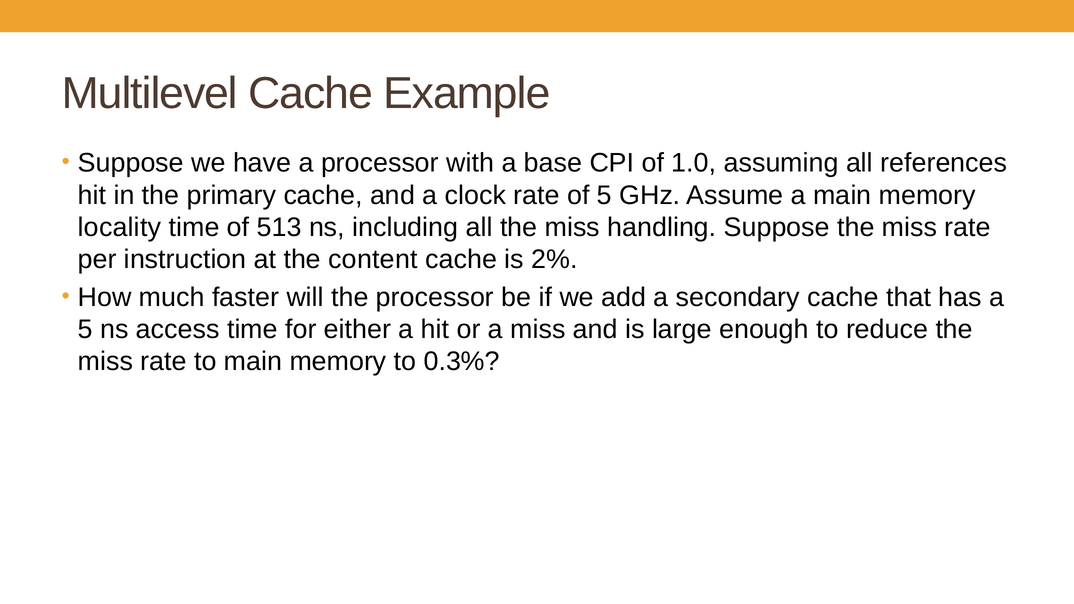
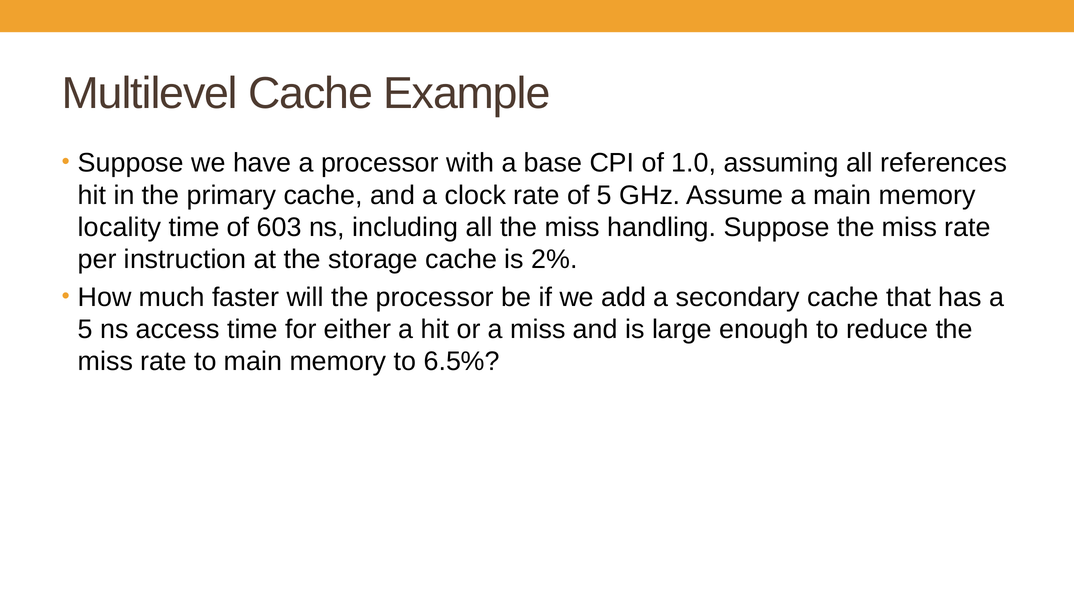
513: 513 -> 603
content: content -> storage
0.3%: 0.3% -> 6.5%
